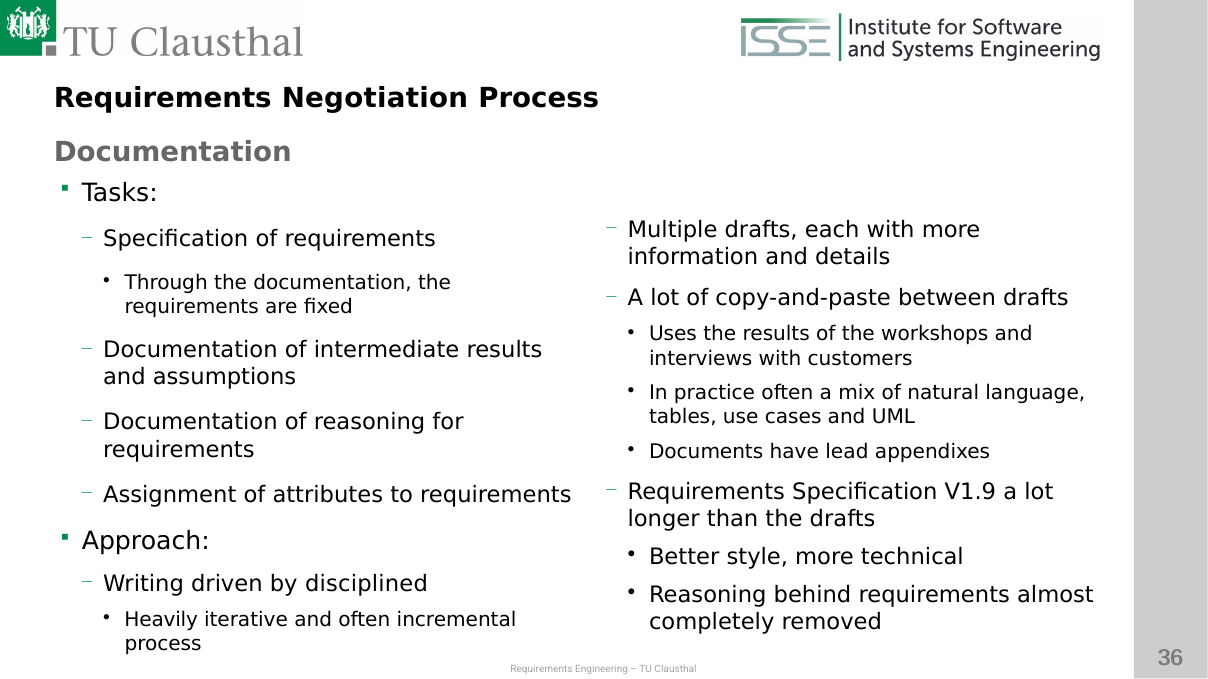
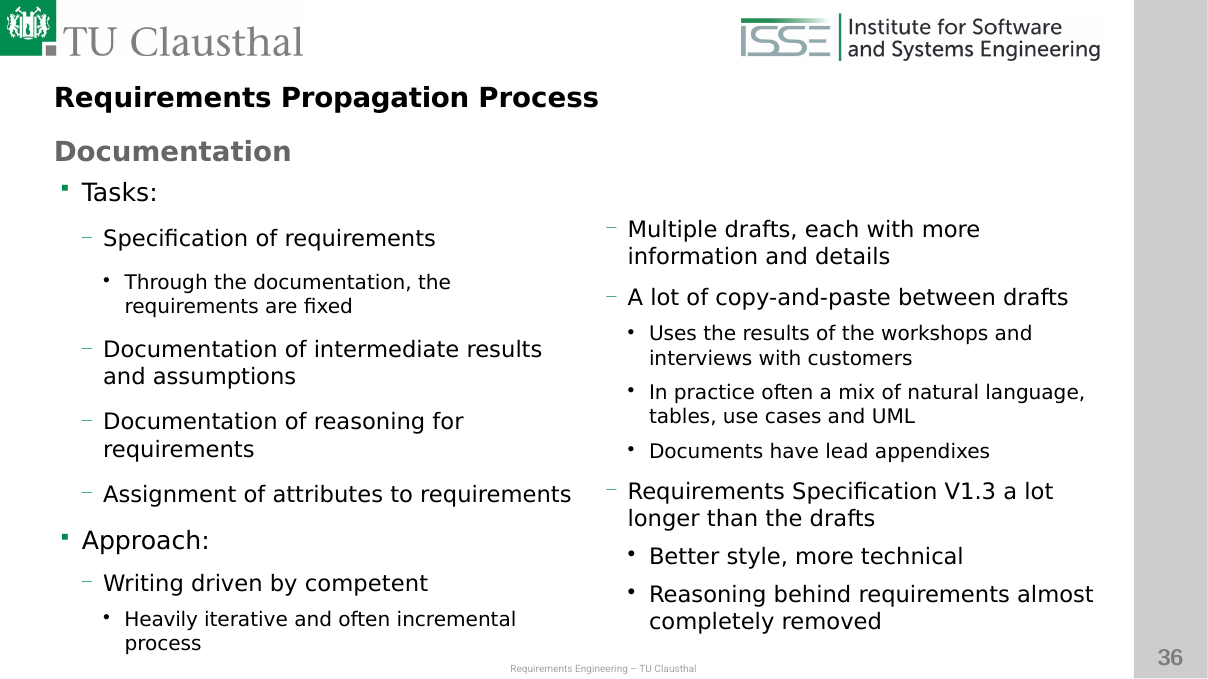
Negotiation: Negotiation -> Propagation
V1.9: V1.9 -> V1.3
disciplined: disciplined -> competent
